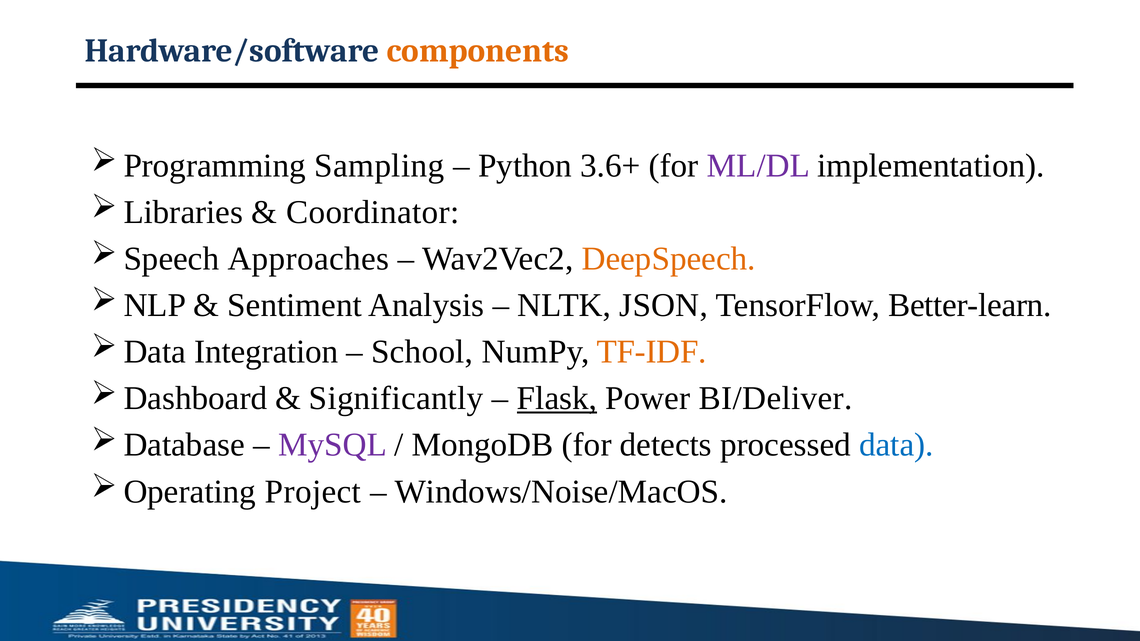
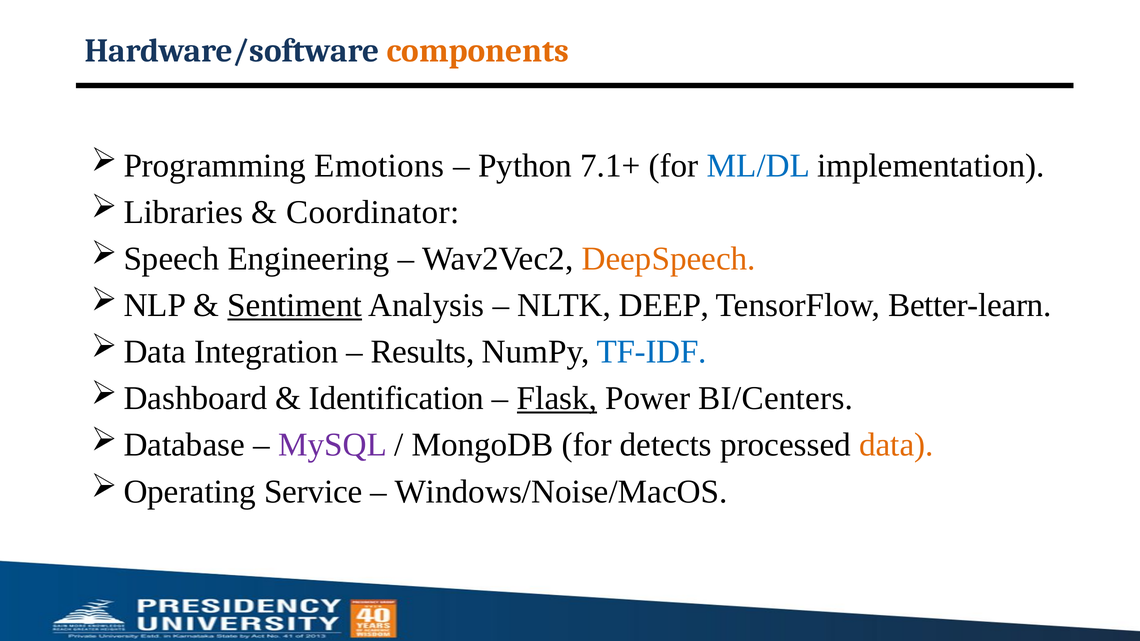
Sampling: Sampling -> Emotions
3.6+: 3.6+ -> 7.1+
ML/DL colour: purple -> blue
Approaches: Approaches -> Engineering
Sentiment underline: none -> present
JSON: JSON -> DEEP
School: School -> Results
TF-IDF colour: orange -> blue
Significantly: Significantly -> Identification
BI/Deliver: BI/Deliver -> BI/Centers
data colour: blue -> orange
Project: Project -> Service
